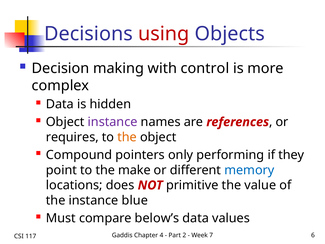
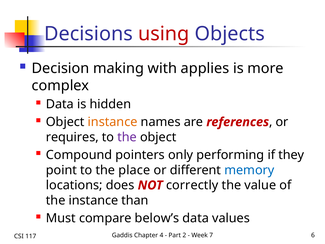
control: control -> applies
instance at (113, 122) colour: purple -> orange
the at (127, 137) colour: orange -> purple
make: make -> place
primitive: primitive -> correctly
blue: blue -> than
